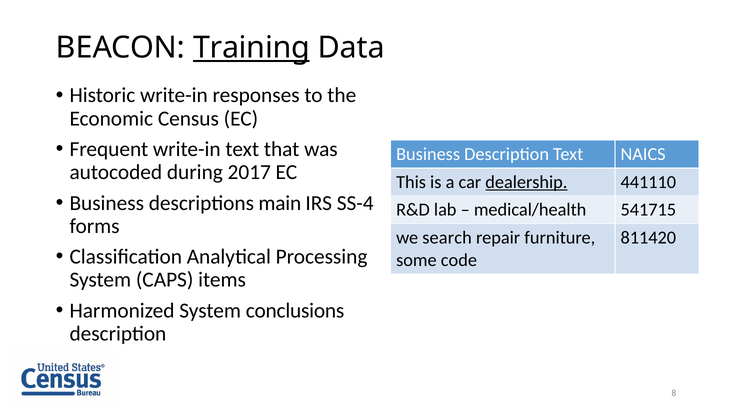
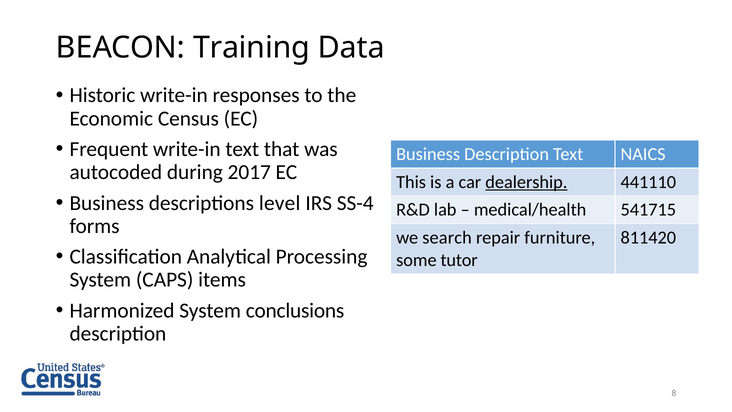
Training underline: present -> none
main: main -> level
code: code -> tutor
